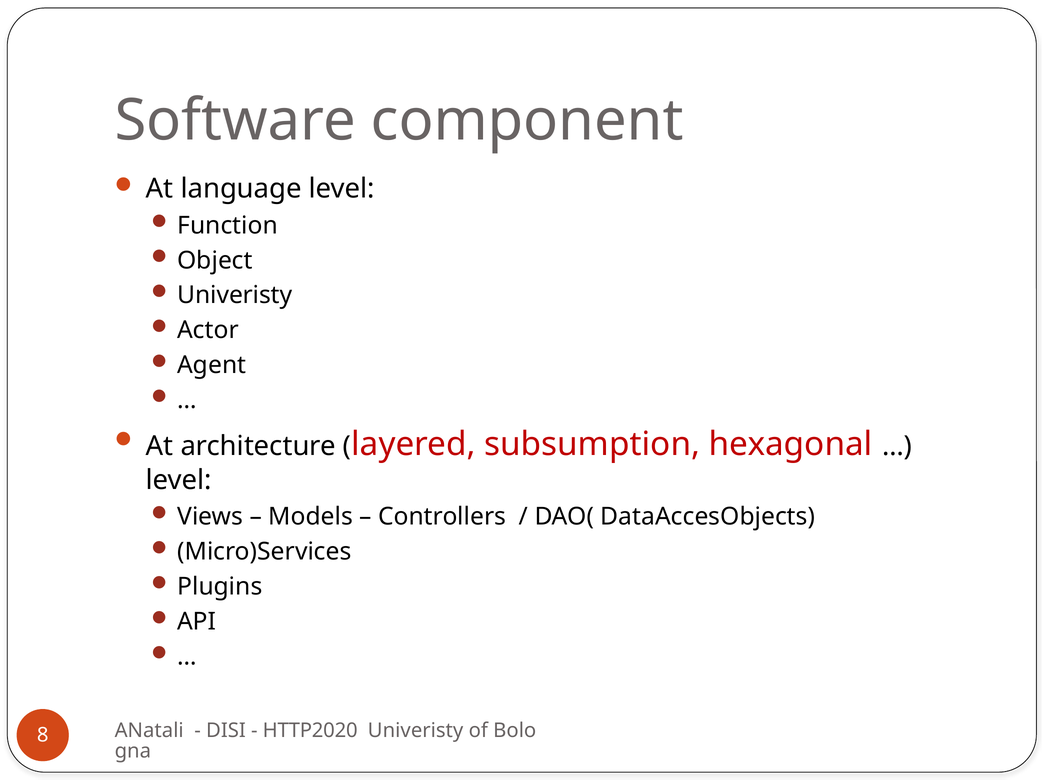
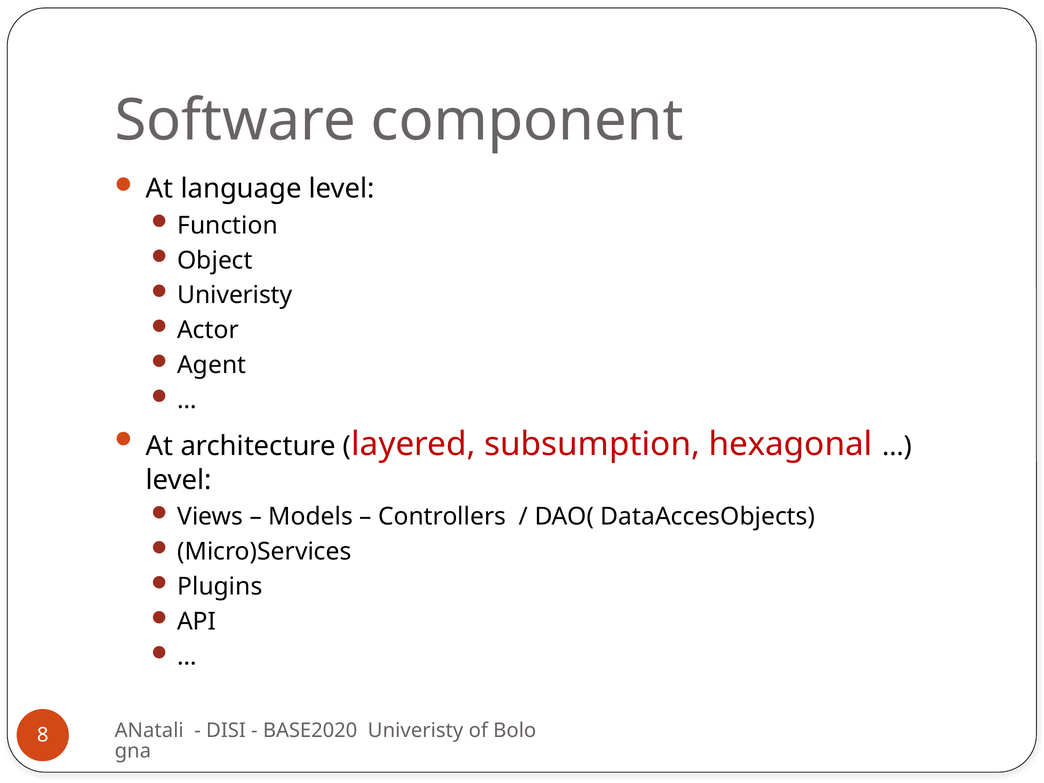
HTTP2020: HTTP2020 -> BASE2020
